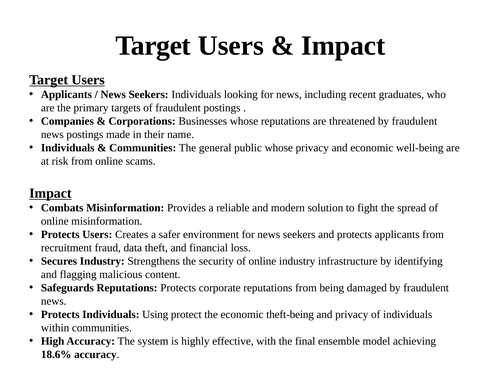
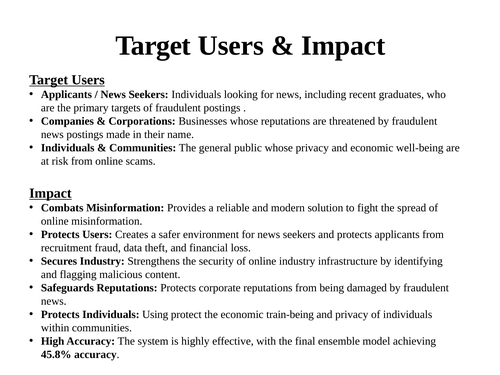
theft-being: theft-being -> train-being
18.6%: 18.6% -> 45.8%
